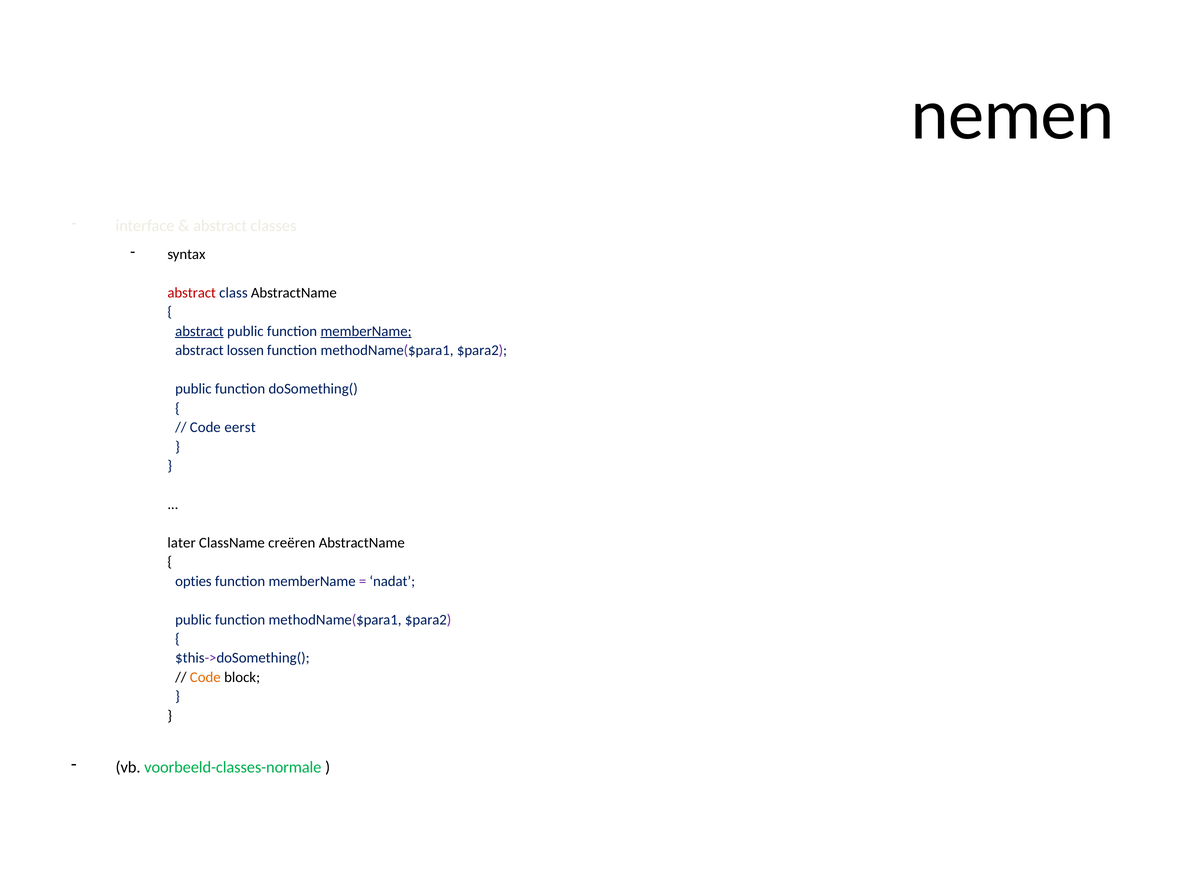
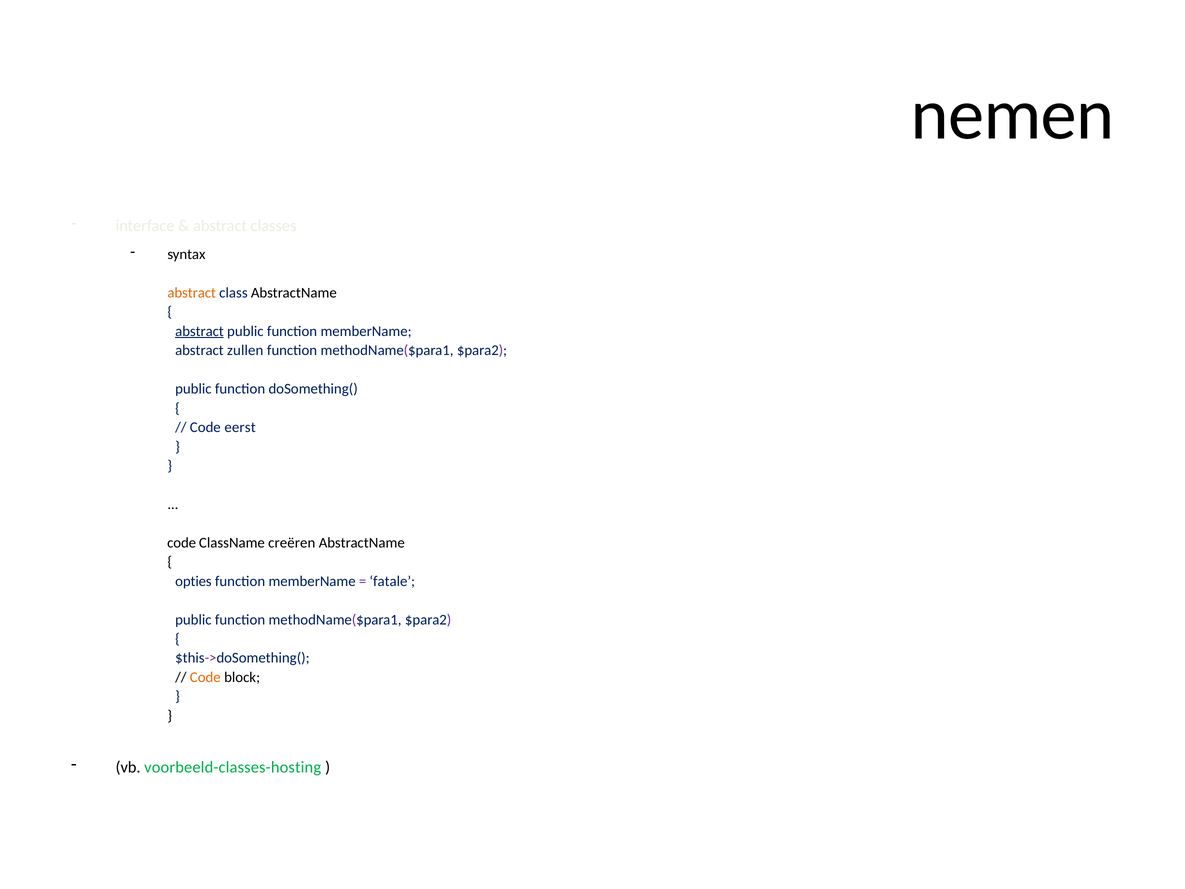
abstract at (192, 293) colour: red -> orange
memberName at (366, 331) underline: present -> none
lossen: lossen -> zullen
later at (182, 543): later -> code
nadat: nadat -> fatale
voorbeeld-classes-normale: voorbeeld-classes-normale -> voorbeeld-classes-hosting
